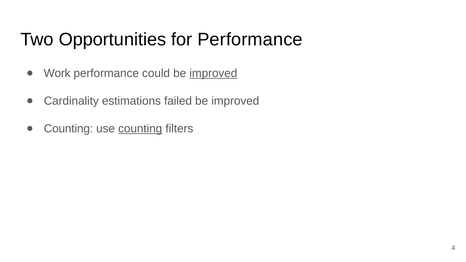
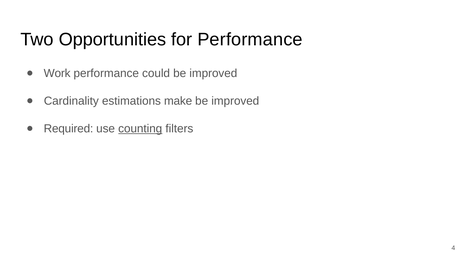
improved at (213, 73) underline: present -> none
failed: failed -> make
Counting at (68, 129): Counting -> Required
